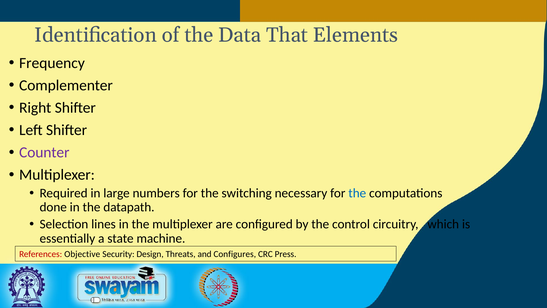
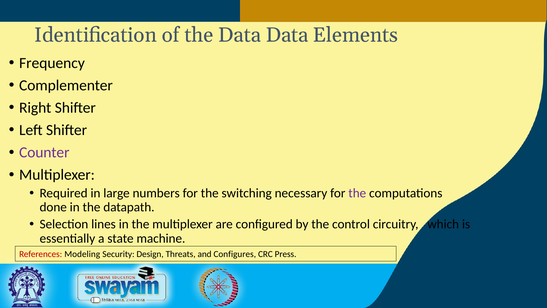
Data That: That -> Data
the at (357, 193) colour: blue -> purple
Objective: Objective -> Modeling
